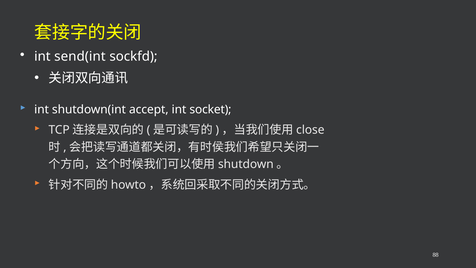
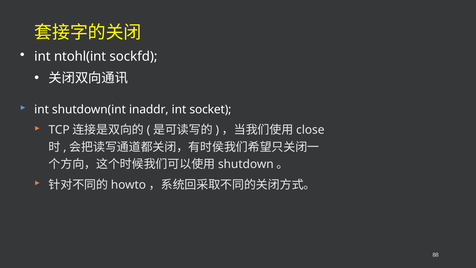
send(int: send(int -> ntohl(int
accept: accept -> inaddr
